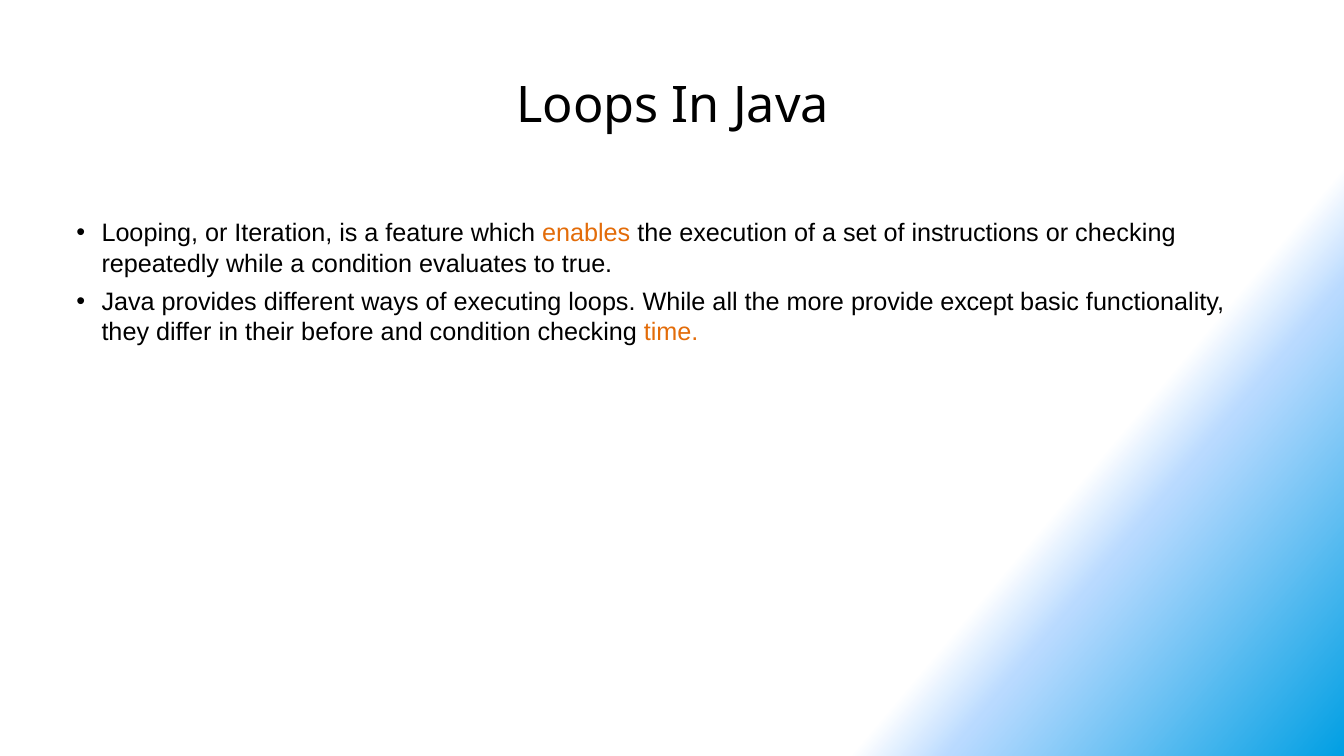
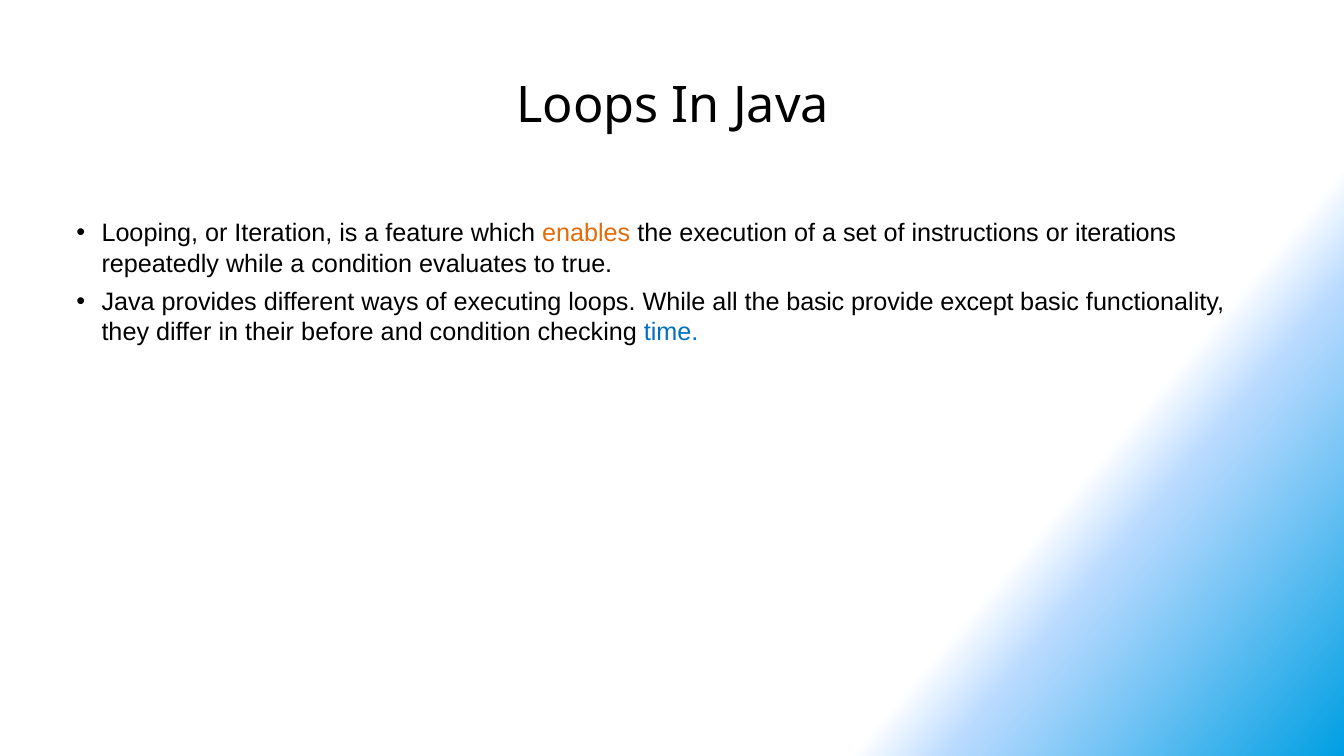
or checking: checking -> iterations
the more: more -> basic
time colour: orange -> blue
